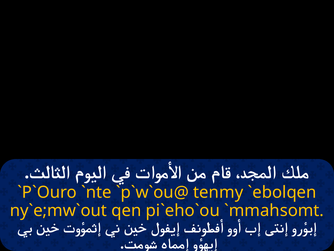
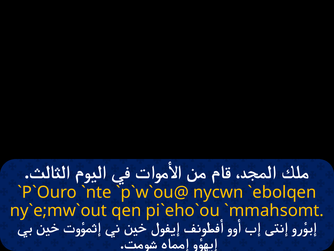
tenmy: tenmy -> nycwn
